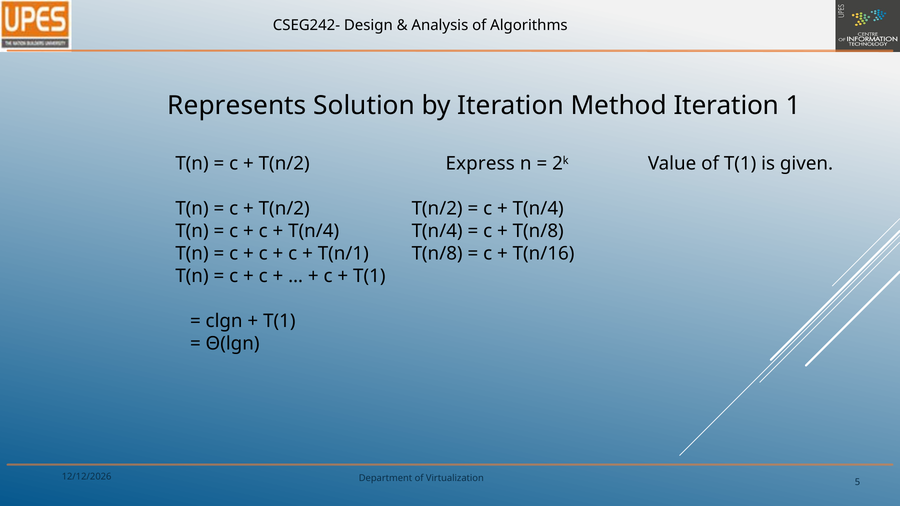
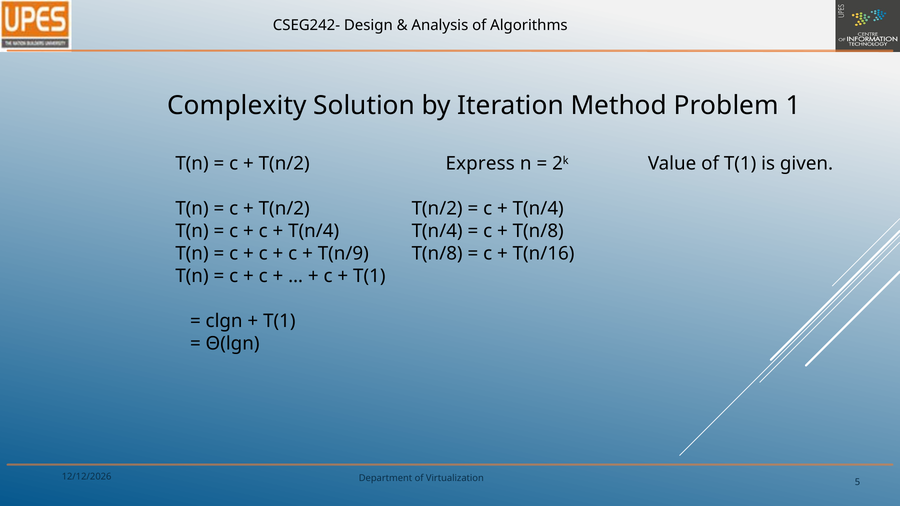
Represents: Represents -> Complexity
Method Iteration: Iteration -> Problem
T(n/1: T(n/1 -> T(n/9
